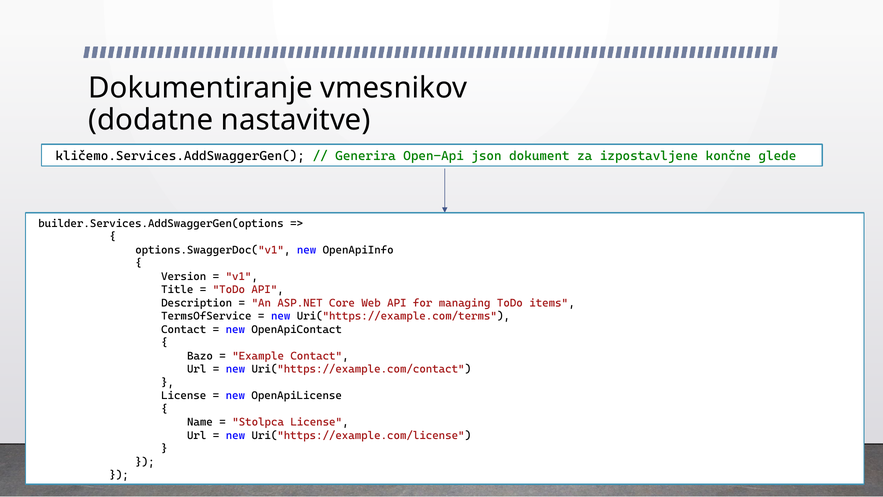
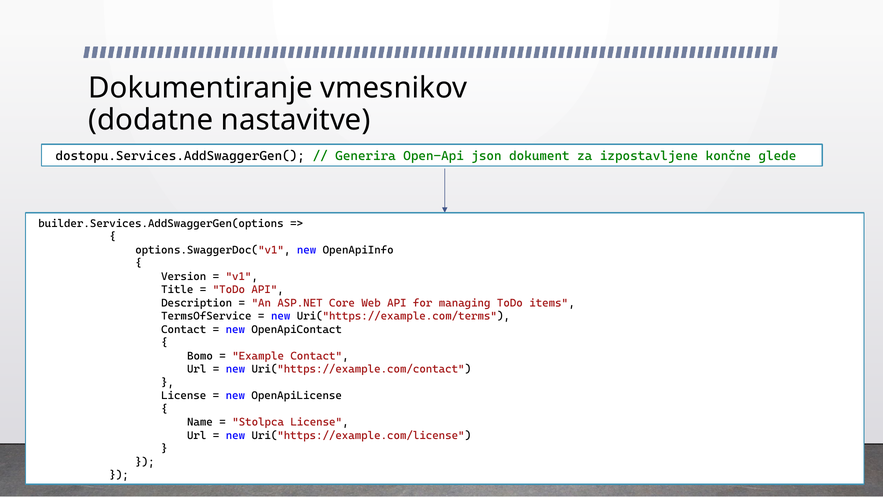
kličemo.Services.AddSwaggerGen(: kličemo.Services.AddSwaggerGen( -> dostopu.Services.AddSwaggerGen(
Bazo: Bazo -> Bomo
